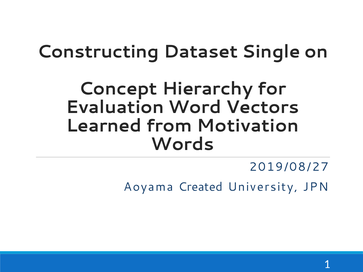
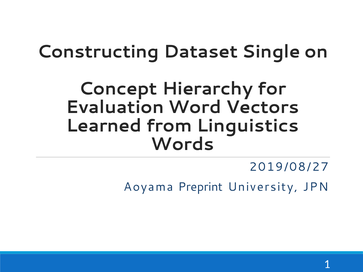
Motivation: Motivation -> Linguistics
Created: Created -> Preprint
